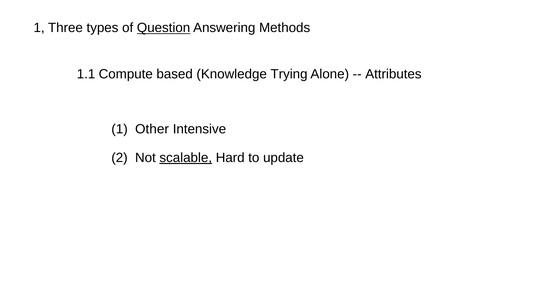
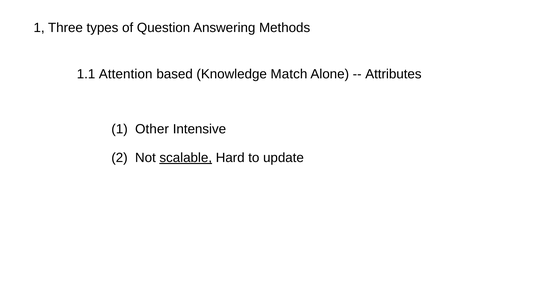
Question underline: present -> none
Compute: Compute -> Attention
Trying: Trying -> Match
